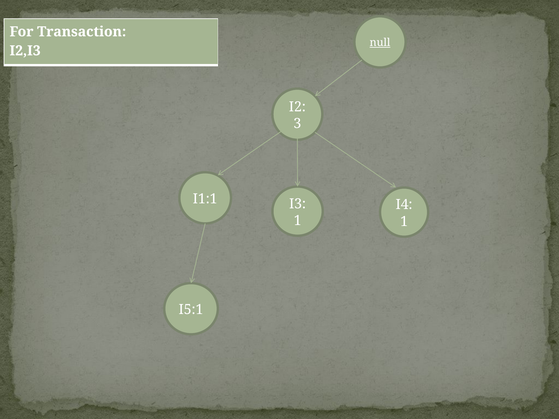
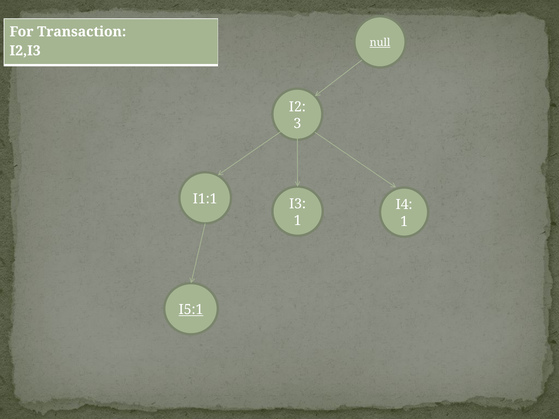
I5:1 underline: none -> present
